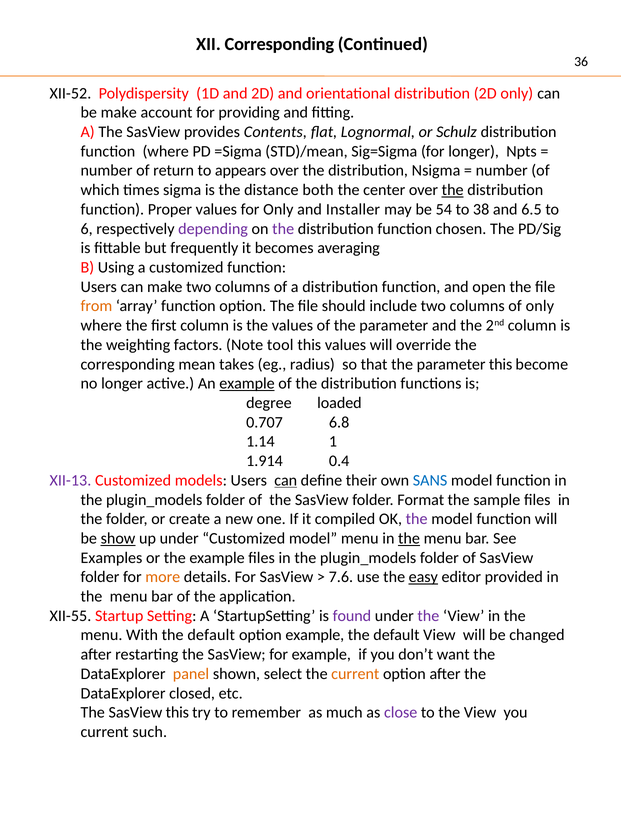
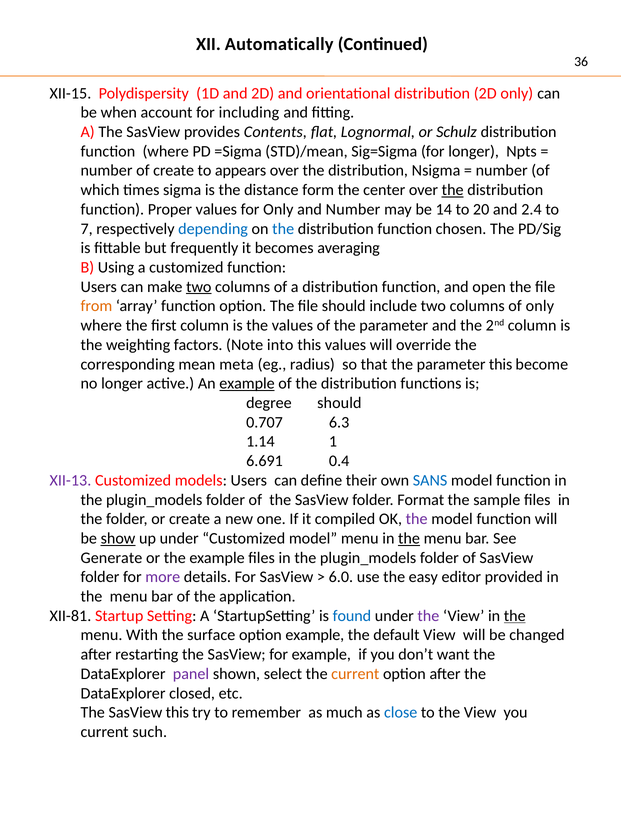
XII Corresponding: Corresponding -> Automatically
XII-52: XII-52 -> XII-15
be make: make -> when
providing: providing -> including
of return: return -> create
both: both -> form
and Installer: Installer -> Number
54: 54 -> 14
38: 38 -> 20
6.5: 6.5 -> 2.4
6: 6 -> 7
depending colour: purple -> blue
the at (283, 228) colour: purple -> blue
two at (199, 286) underline: none -> present
tool: tool -> into
takes: takes -> meta
degree loaded: loaded -> should
6.8: 6.8 -> 6.3
1.914: 1.914 -> 6.691
can at (286, 480) underline: present -> none
Examples: Examples -> Generate
more colour: orange -> purple
7.6: 7.6 -> 6.0
easy underline: present -> none
XII-55: XII-55 -> XII-81
found colour: purple -> blue
the at (515, 615) underline: none -> present
With the default: default -> surface
panel colour: orange -> purple
close colour: purple -> blue
